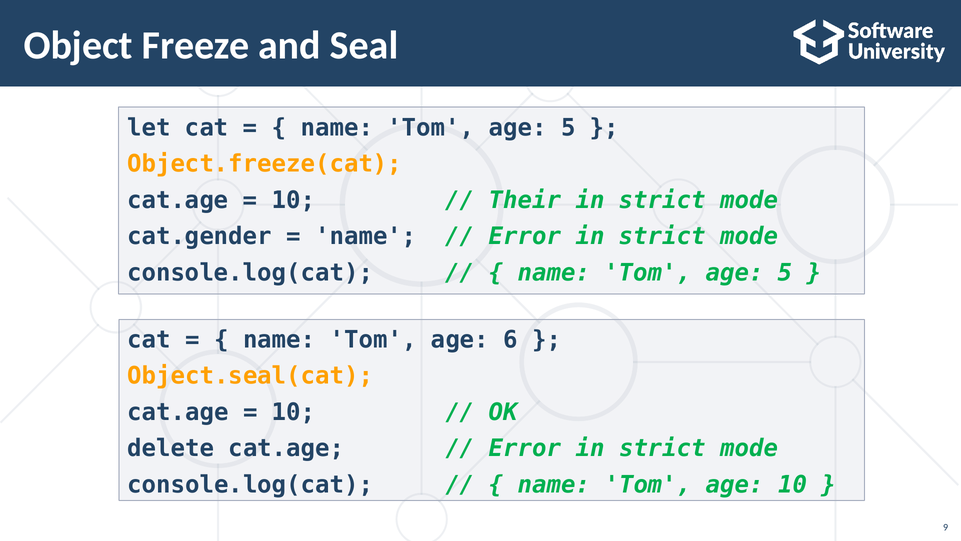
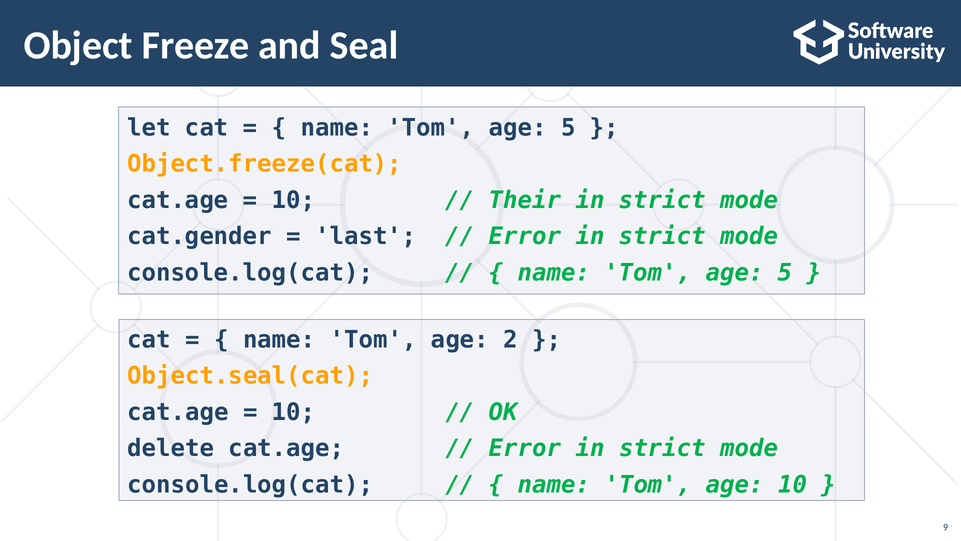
name at (366, 236): name -> last
6: 6 -> 2
